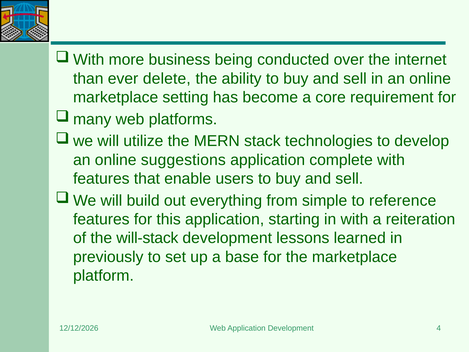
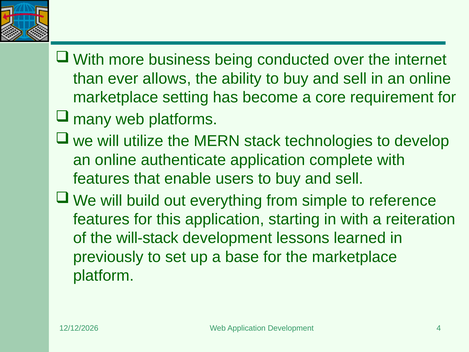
delete: delete -> allows
suggestions: suggestions -> authenticate
